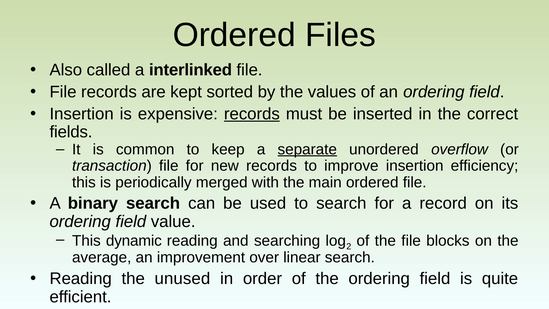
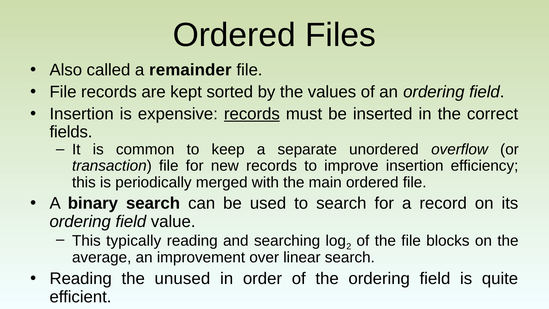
interlinked: interlinked -> remainder
separate underline: present -> none
dynamic: dynamic -> typically
